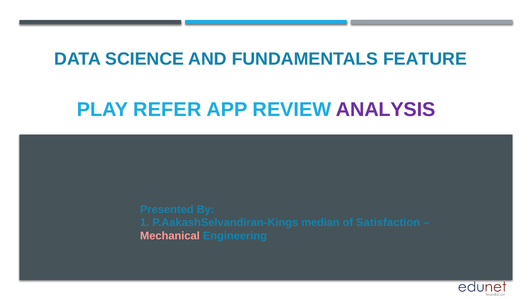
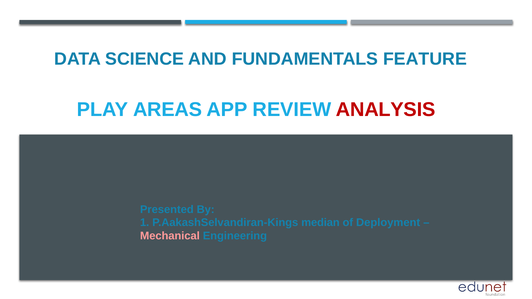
REFER: REFER -> AREAS
ANALYSIS colour: purple -> red
Satisfaction: Satisfaction -> Deployment
